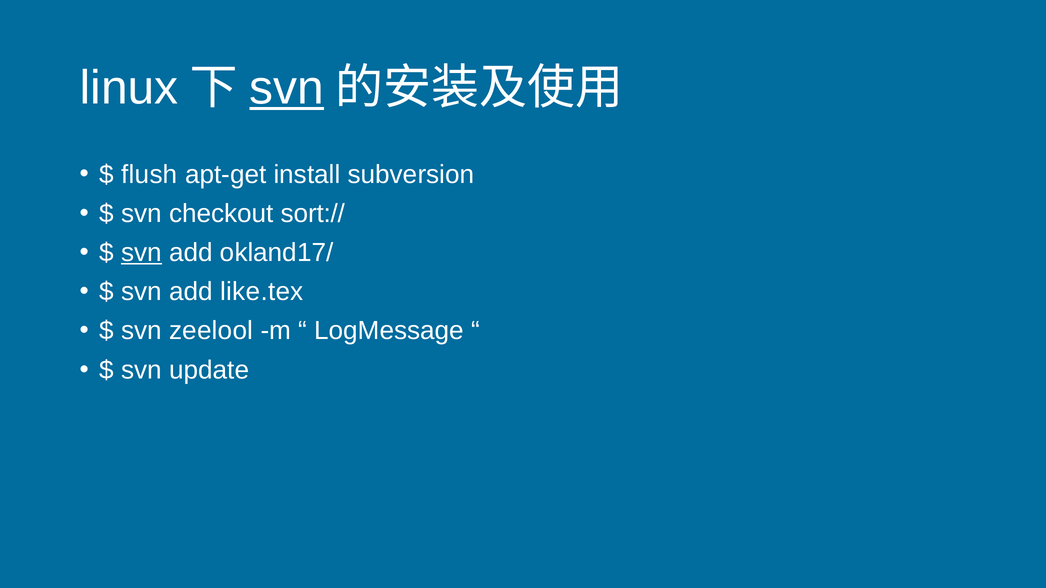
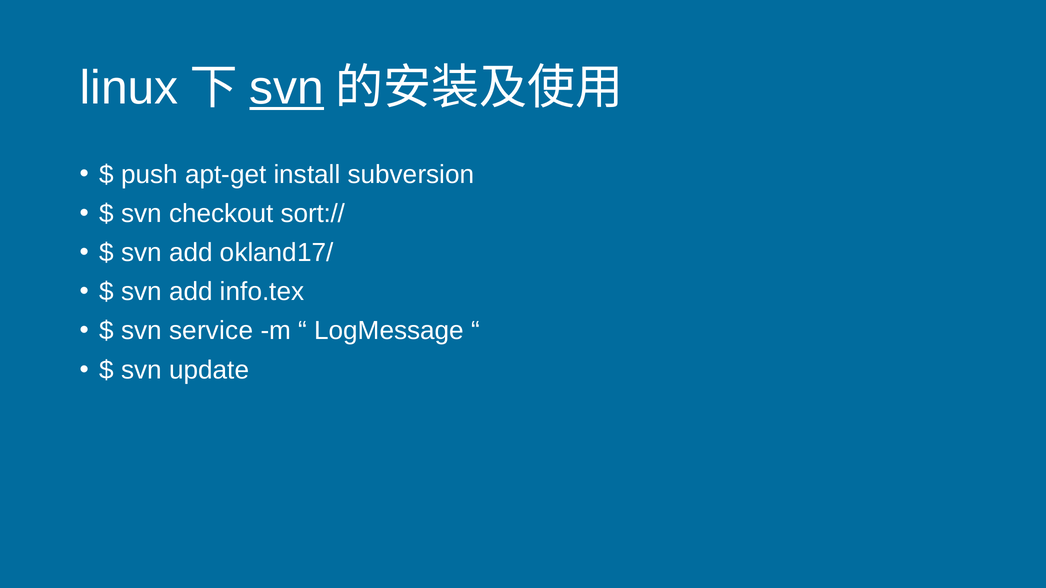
flush: flush -> push
svn at (141, 253) underline: present -> none
like.tex: like.tex -> info.tex
zeelool: zeelool -> service
